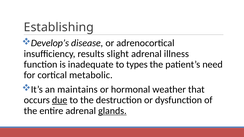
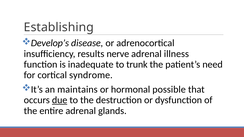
slight: slight -> nerve
types: types -> trunk
metabolic: metabolic -> syndrome
weather: weather -> possible
glands underline: present -> none
